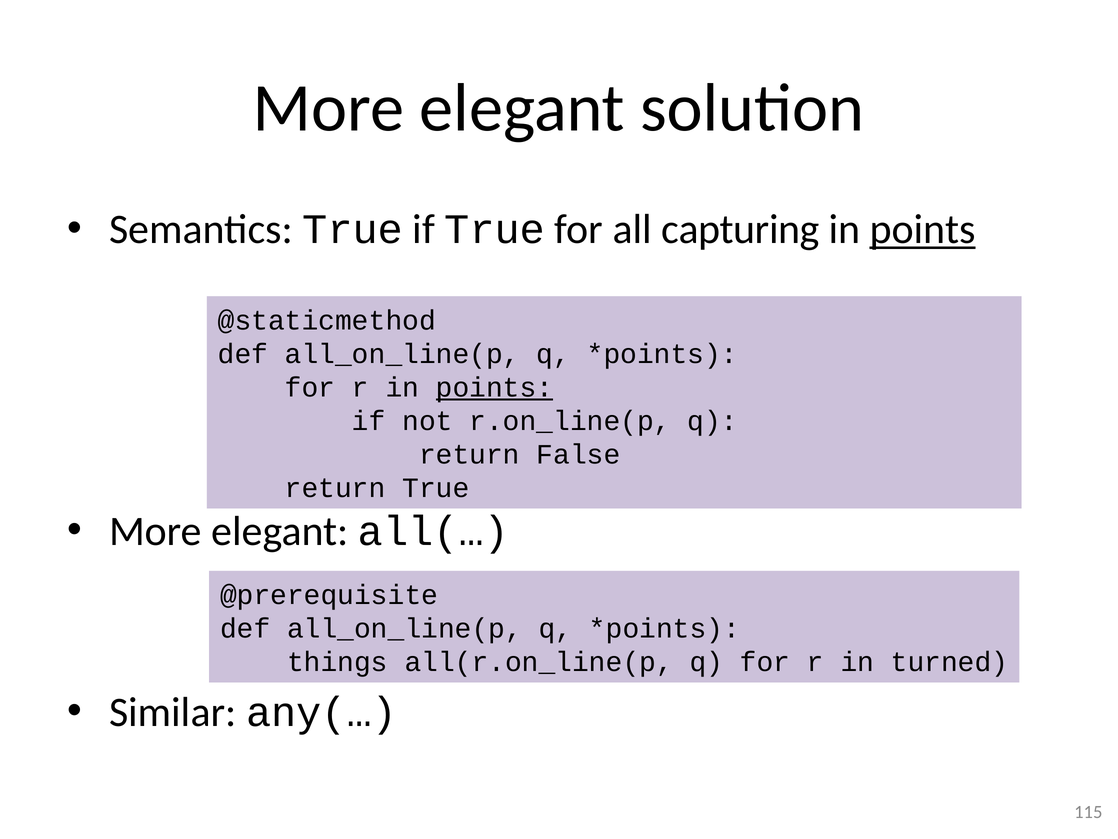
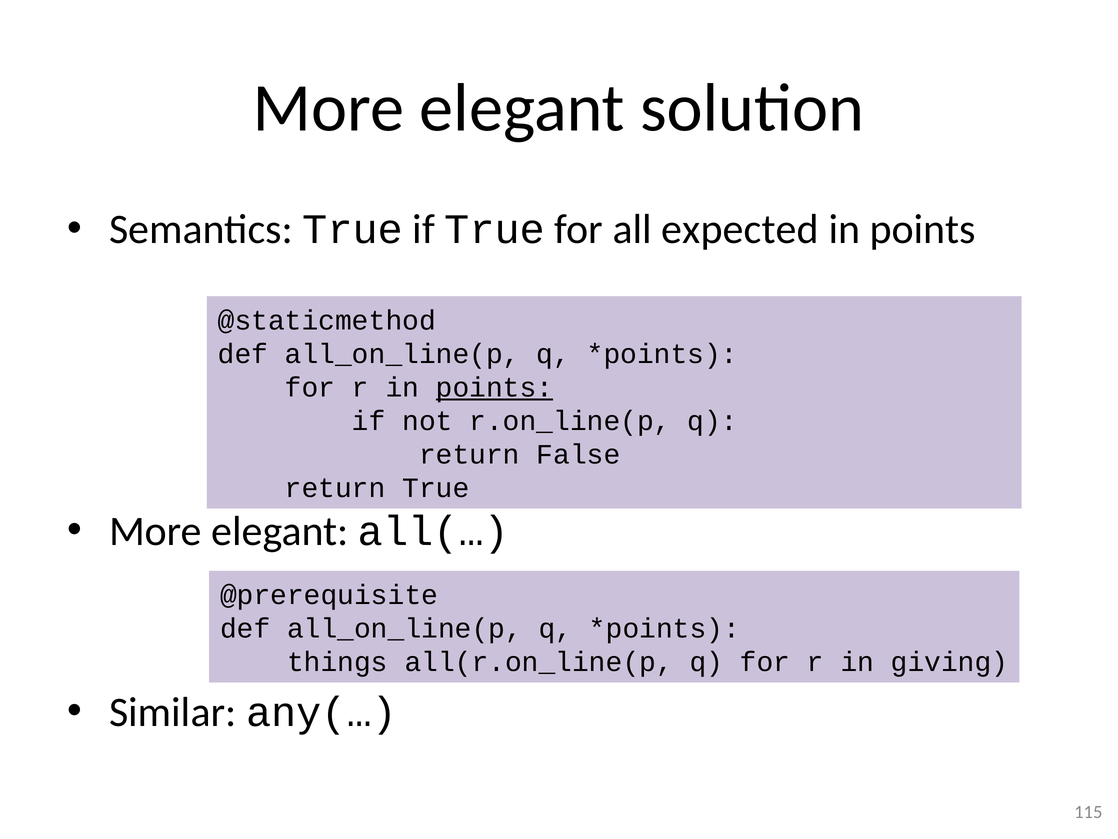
capturing: capturing -> expected
points at (923, 229) underline: present -> none
turned: turned -> giving
